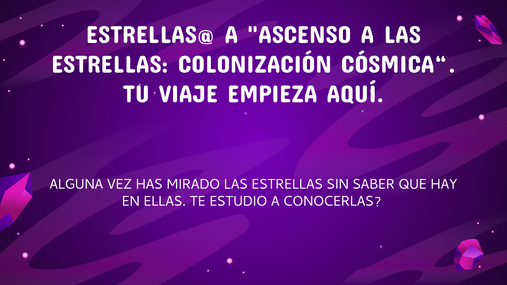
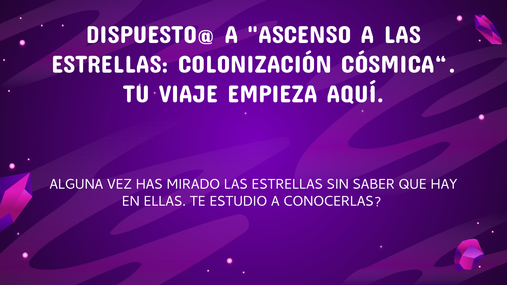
ESTRELLAS@: ESTRELLAS@ -> DISPUESTO@
